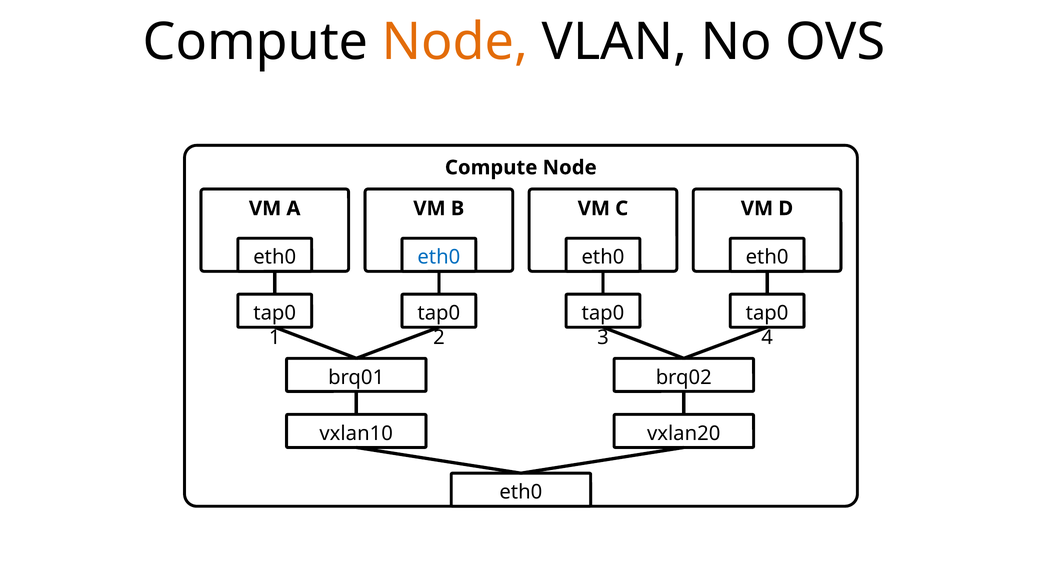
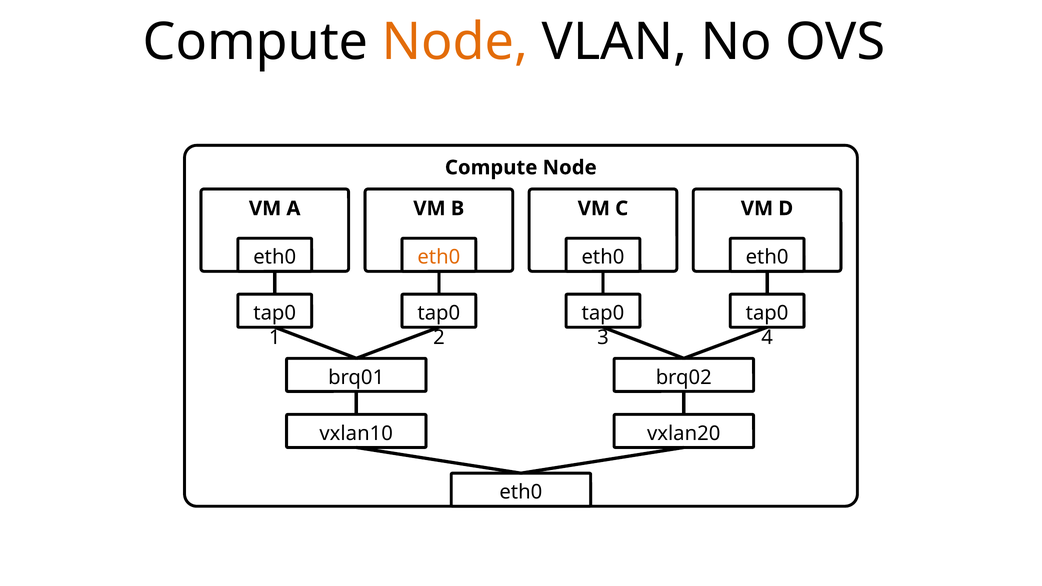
eth0 at (439, 257) colour: blue -> orange
